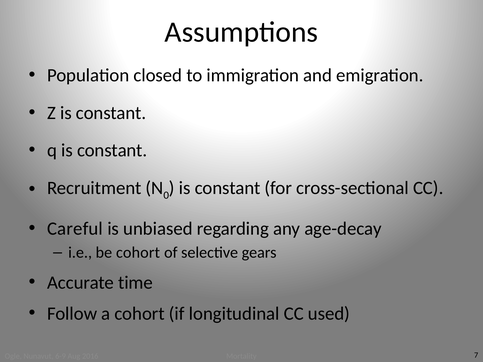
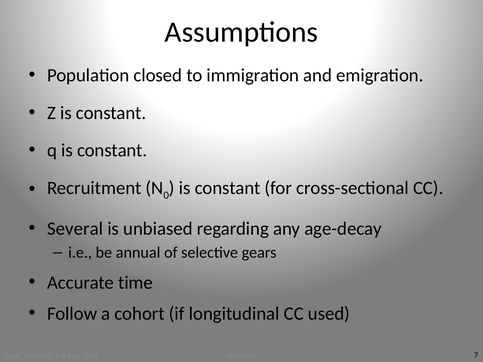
Careful: Careful -> Several
be cohort: cohort -> annual
